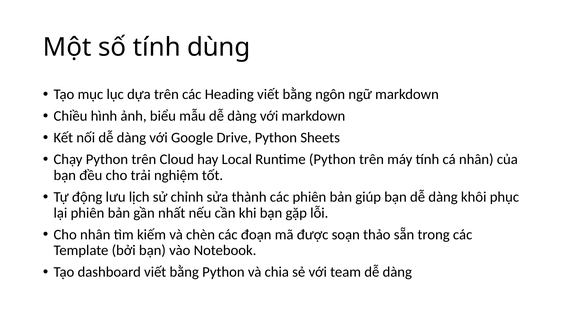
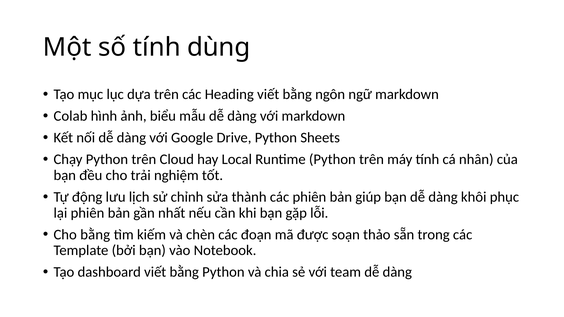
Chiều: Chiều -> Colab
Cho nhân: nhân -> bằng
